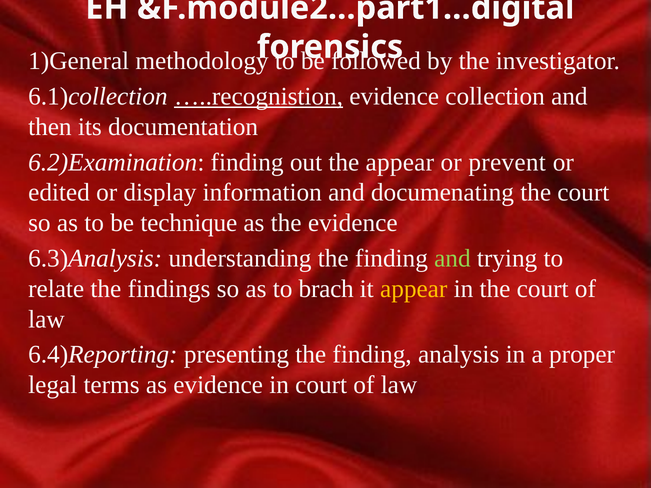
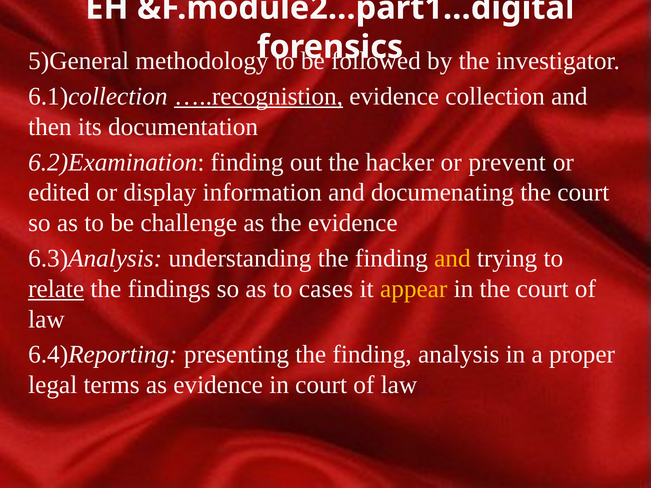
1)General: 1)General -> 5)General
the appear: appear -> hacker
technique: technique -> challenge
and at (452, 259) colour: light green -> yellow
relate underline: none -> present
brach: brach -> cases
